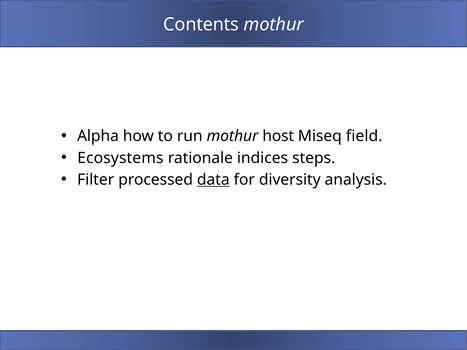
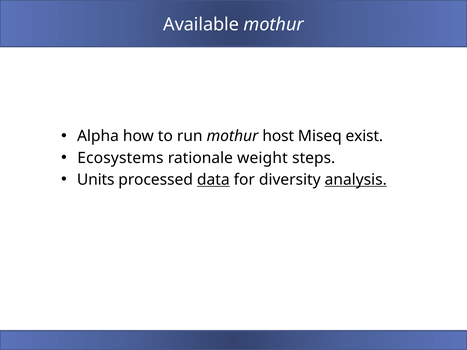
Contents: Contents -> Available
field: field -> exist
indices: indices -> weight
Filter: Filter -> Units
analysis underline: none -> present
